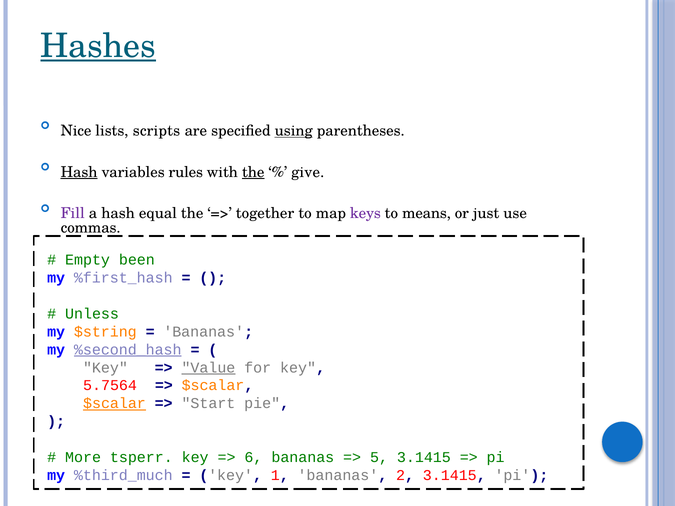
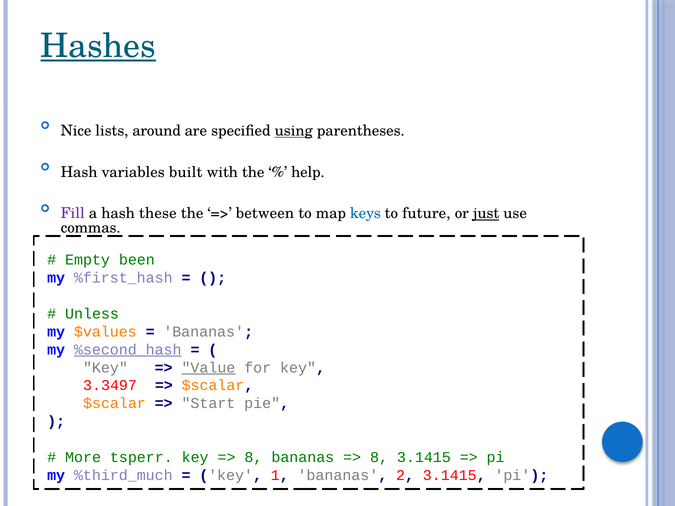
scripts: scripts -> around
Hash at (79, 172) underline: present -> none
rules: rules -> built
the at (253, 172) underline: present -> none
give: give -> help
equal: equal -> these
together: together -> between
keys colour: purple -> blue
means: means -> future
just underline: none -> present
$string: $string -> $values
5.7564: 5.7564 -> 3.3497
$scalar at (114, 404) underline: present -> none
6 at (253, 458): 6 -> 8
5 at (379, 458): 5 -> 8
